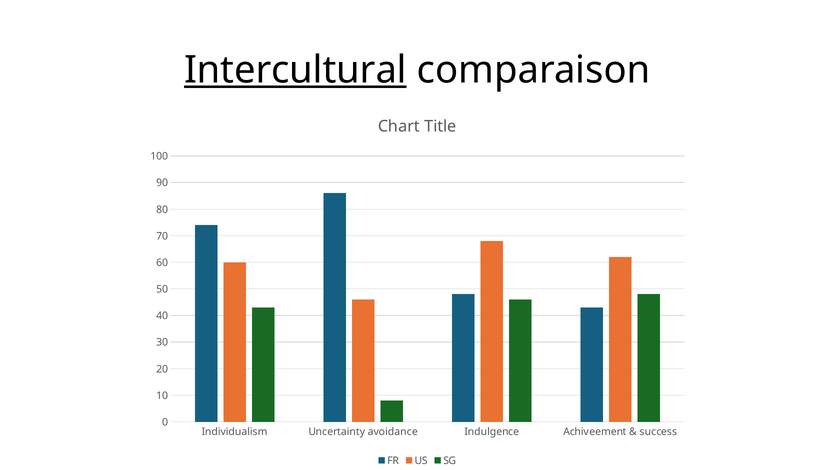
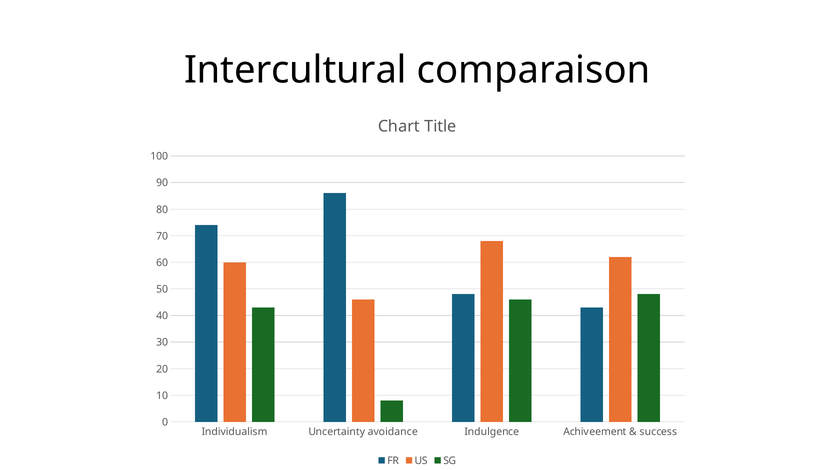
Intercultural underline: present -> none
